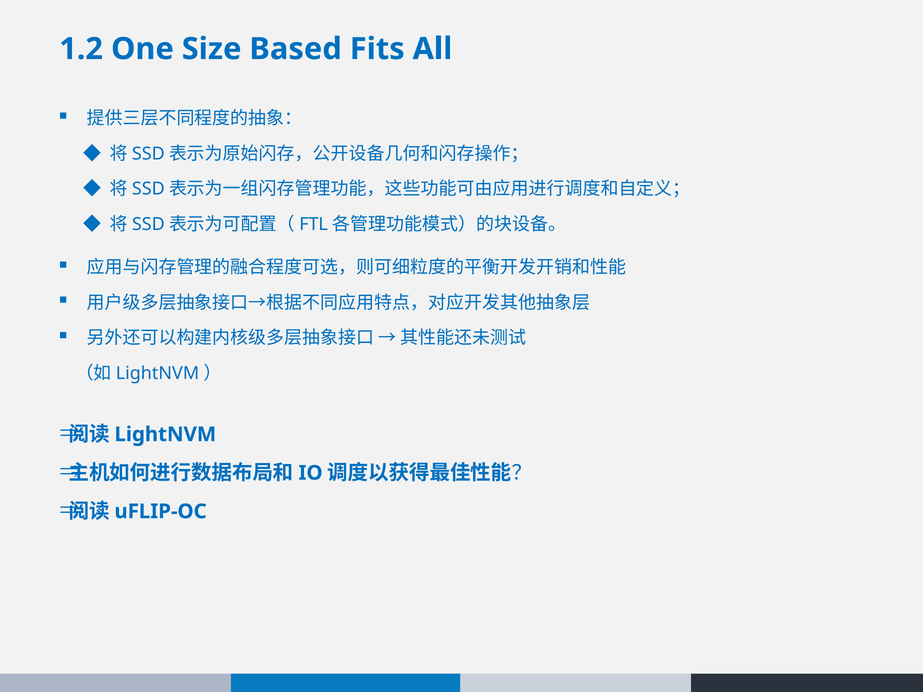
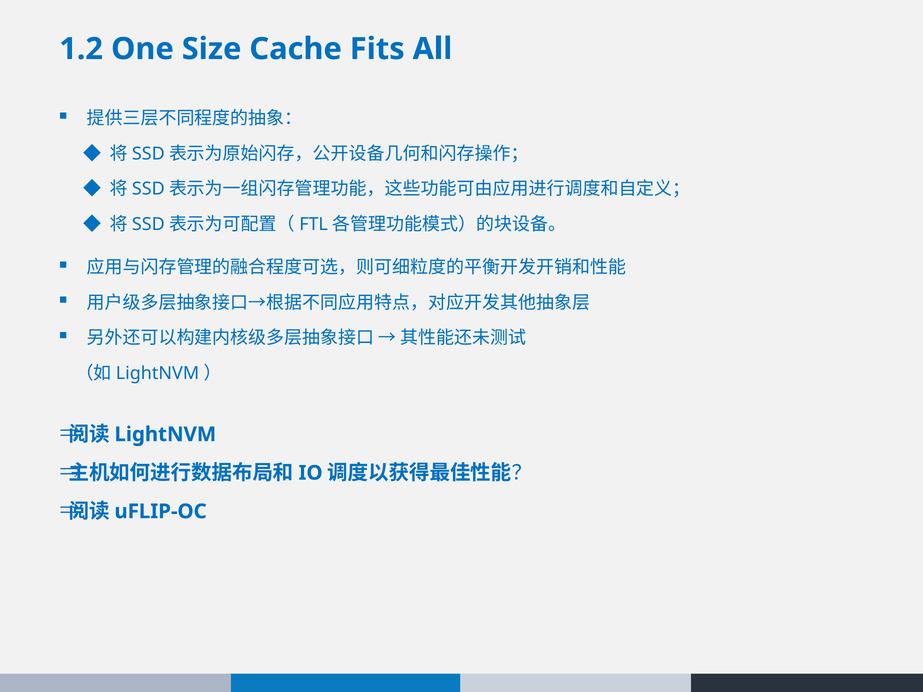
Based: Based -> Cache
